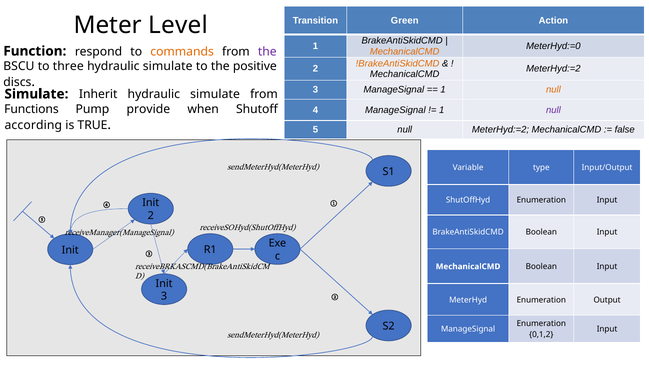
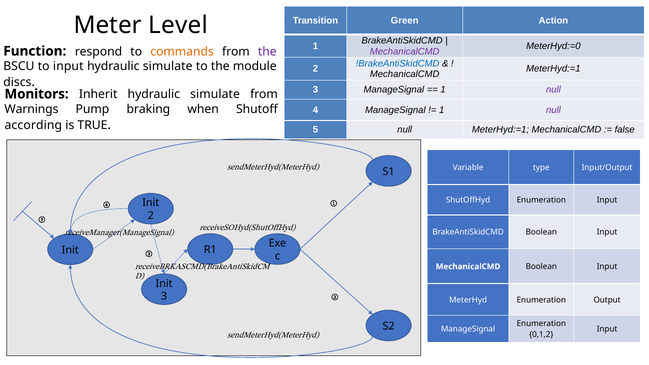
MechanicalCMD at (405, 51) colour: orange -> purple
!BrakeAntiSkidCMD colour: orange -> blue
to three: three -> input
positive: positive -> module
MeterHyd:=2 at (553, 69): MeterHyd:=2 -> MeterHyd:=1
null at (553, 90) colour: orange -> purple
Simulate at (36, 94): Simulate -> Monitors
Functions: Functions -> Warnings
provide: provide -> braking
null MeterHyd:=2: MeterHyd:=2 -> MeterHyd:=1
